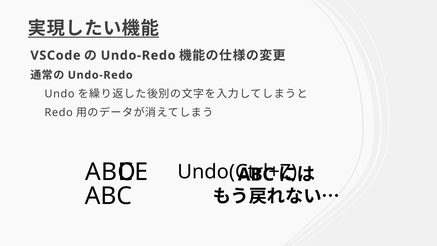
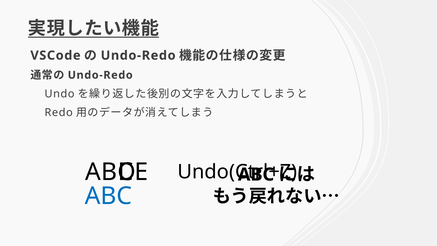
ABC at (108, 196) colour: black -> blue
